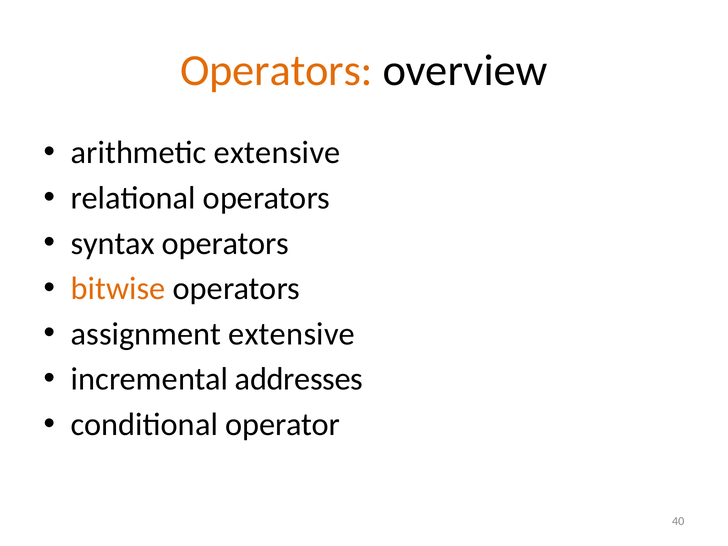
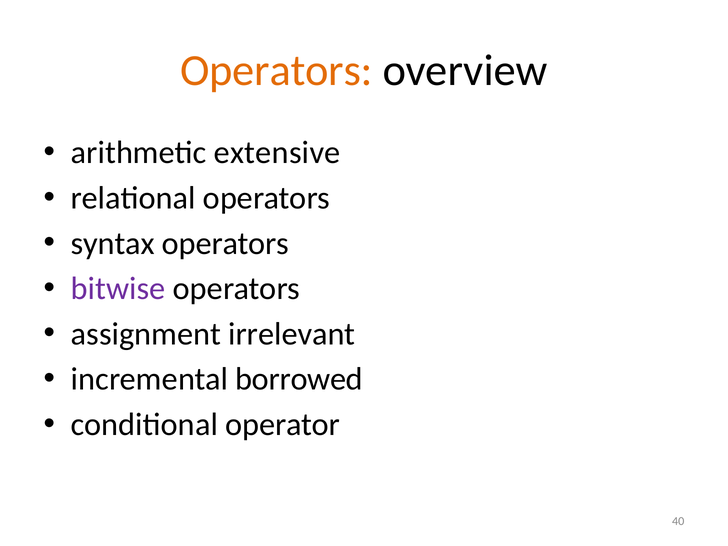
bitwise colour: orange -> purple
assignment extensive: extensive -> irrelevant
addresses: addresses -> borrowed
